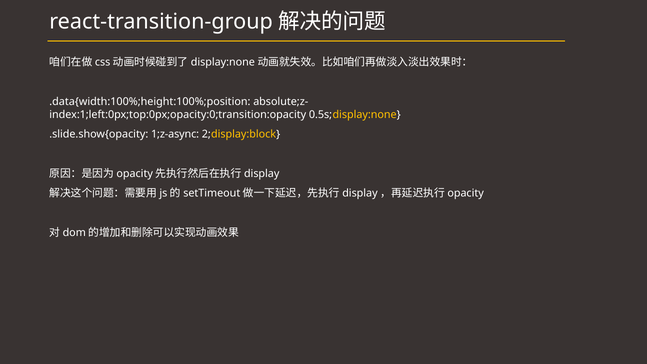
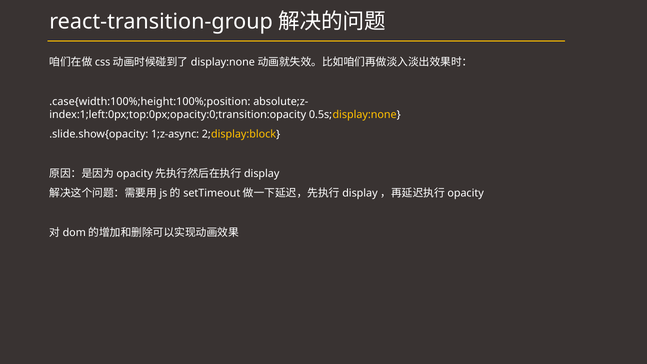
.data{width:100%;height:100%;position: .data{width:100%;height:100%;position -> .case{width:100%;height:100%;position
